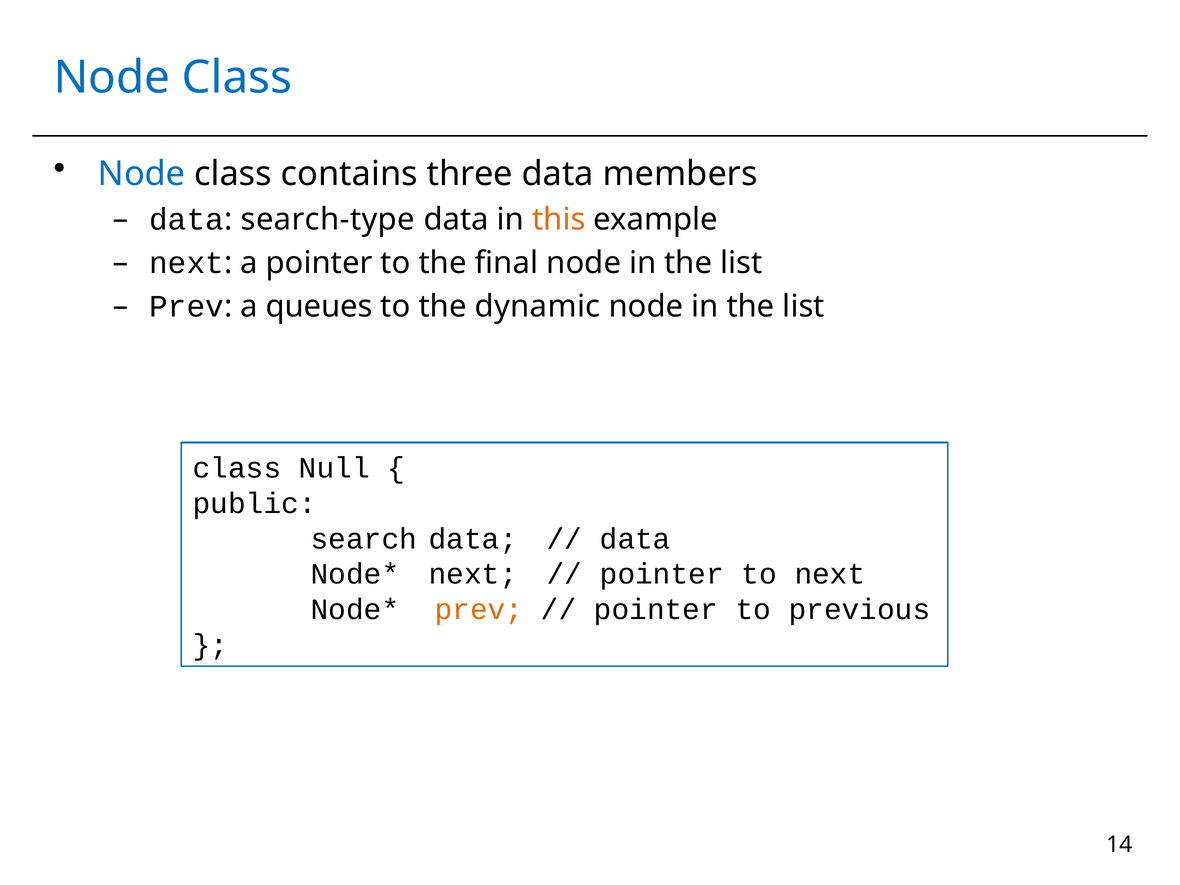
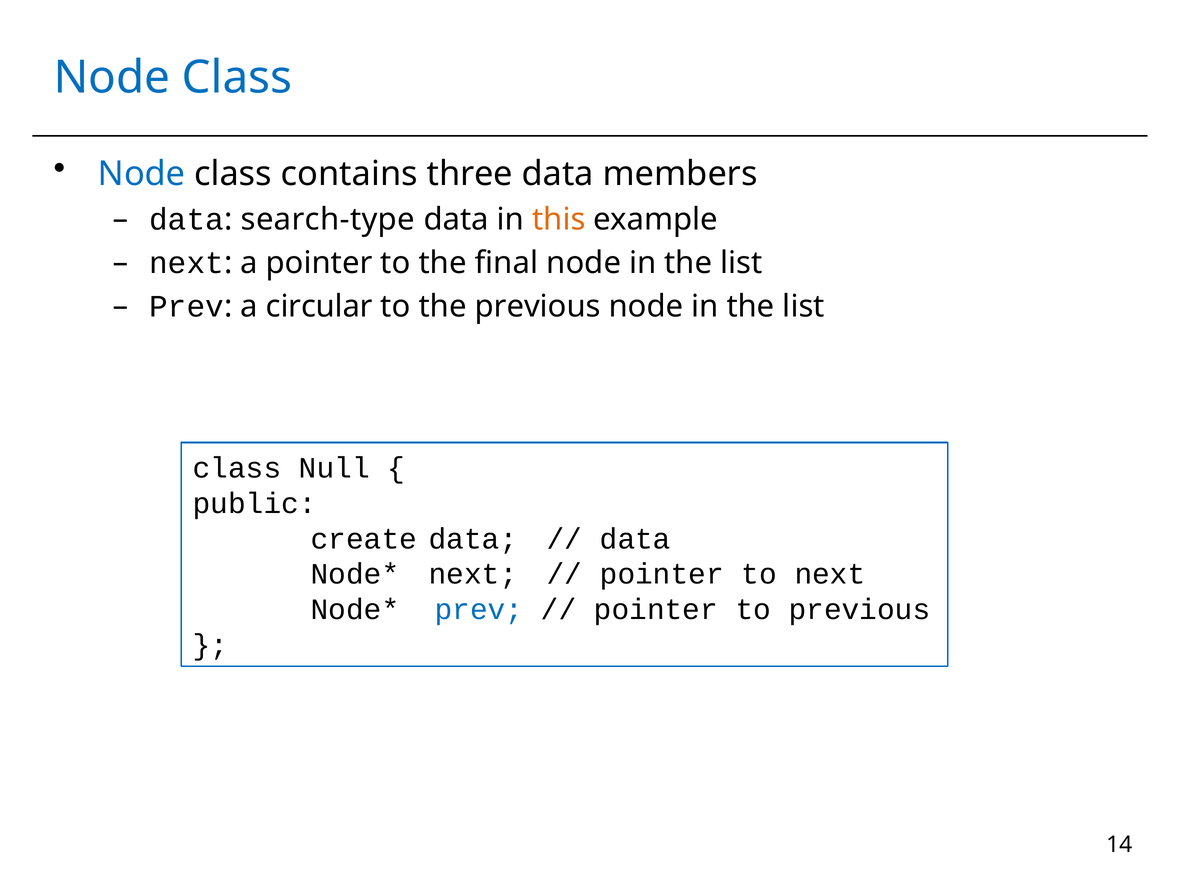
queues: queues -> circular
the dynamic: dynamic -> previous
search: search -> create
prev at (479, 610) colour: orange -> blue
